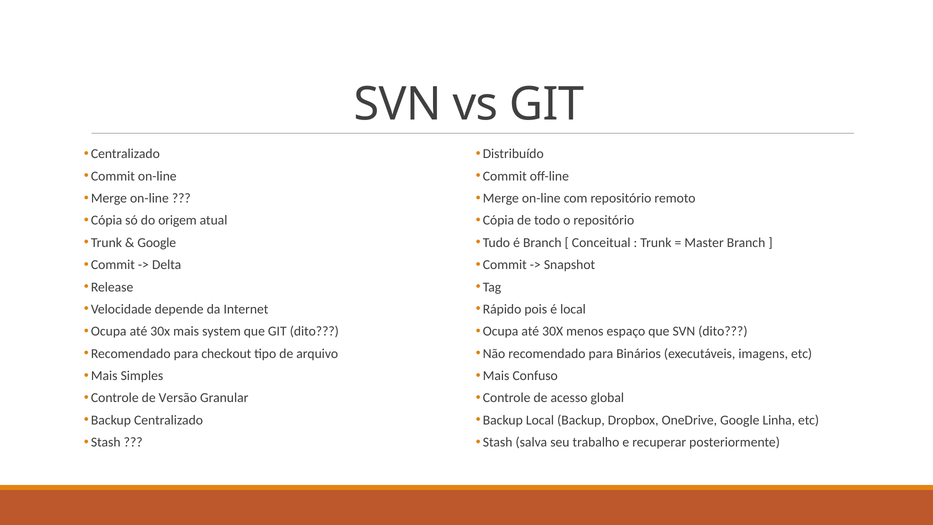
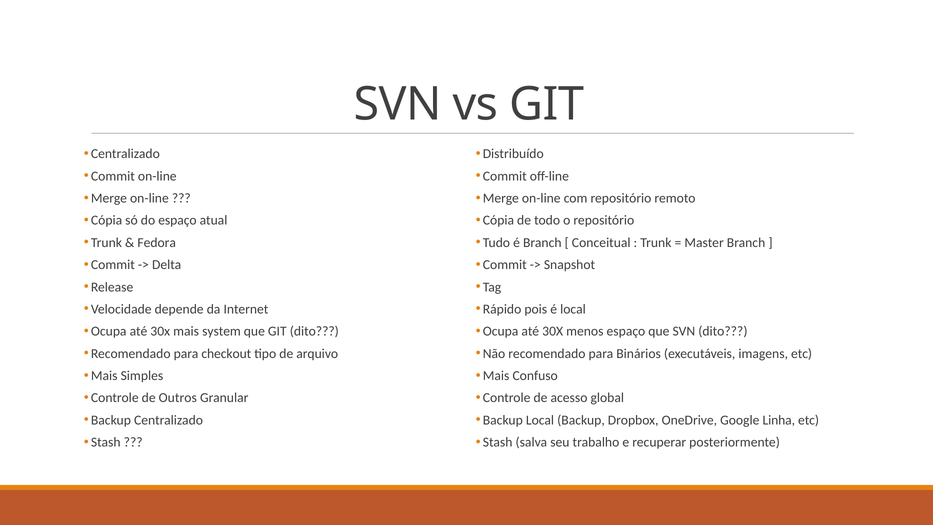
do origem: origem -> espaço
Google at (157, 243): Google -> Fedora
Versão: Versão -> Outros
